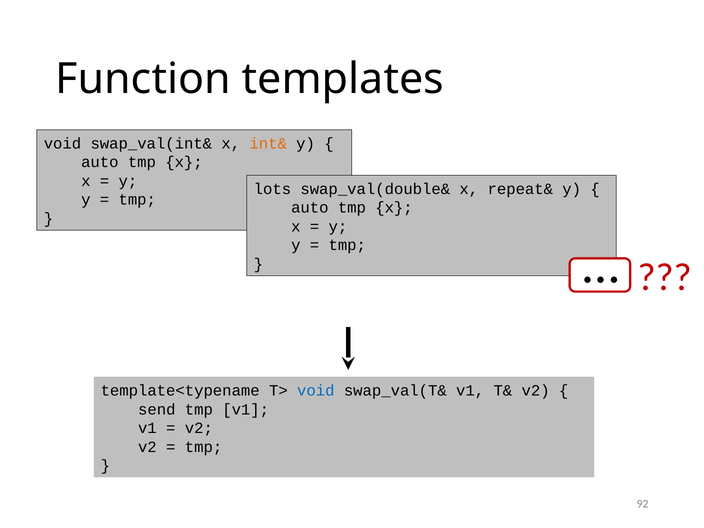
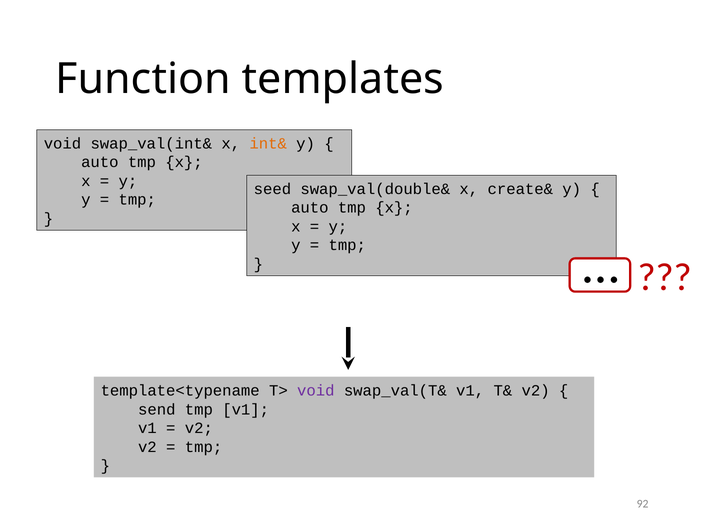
lots: lots -> seed
repeat&: repeat& -> create&
void at (316, 391) colour: blue -> purple
